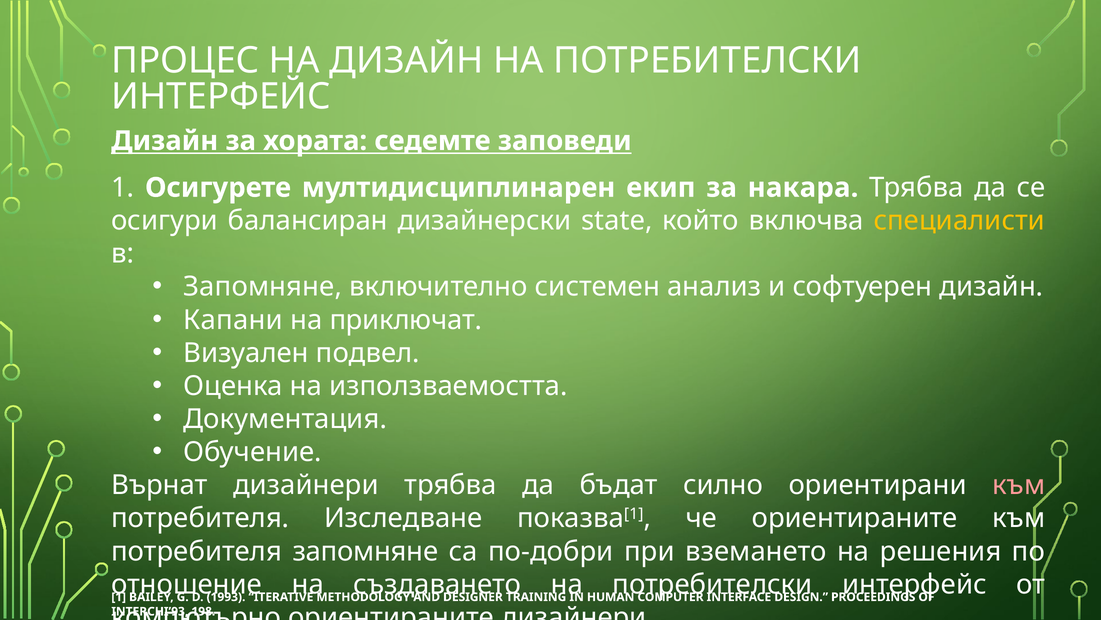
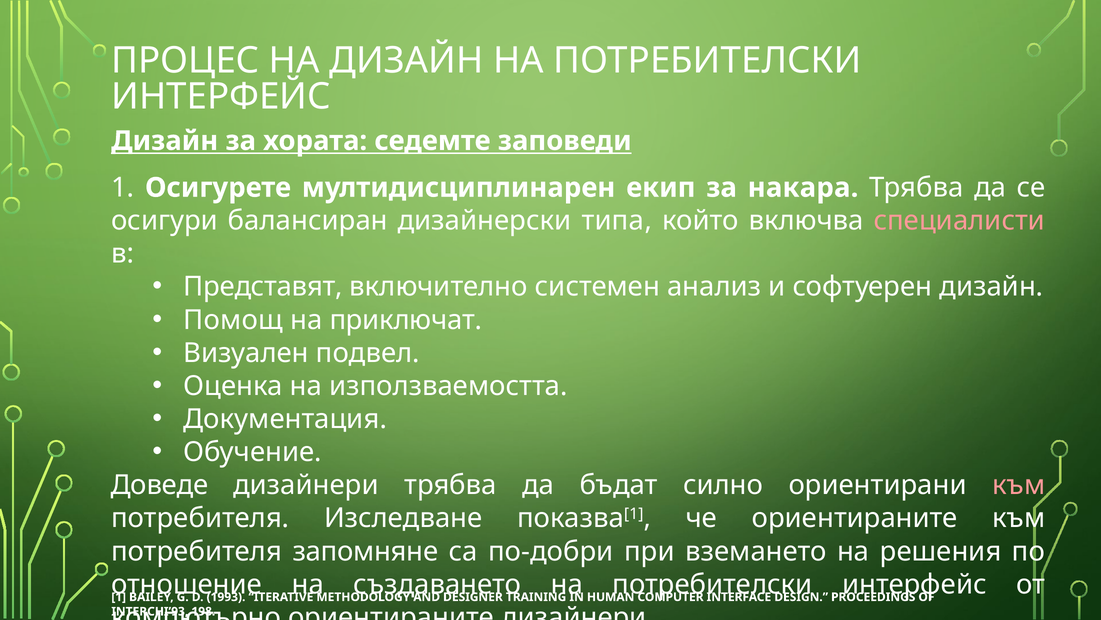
state: state -> типа
специалисти colour: yellow -> pink
Запомняне at (263, 287): Запомняне -> Представят
Капани: Капани -> Помощ
Върнат: Върнат -> Доведе
